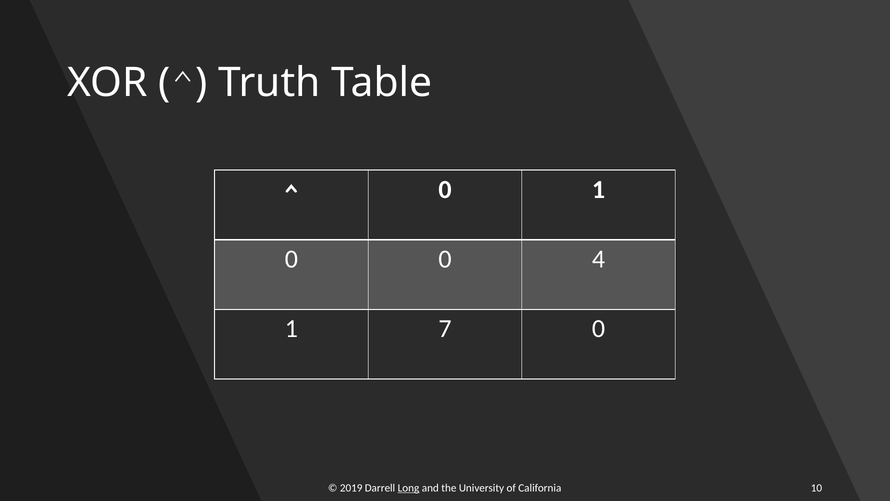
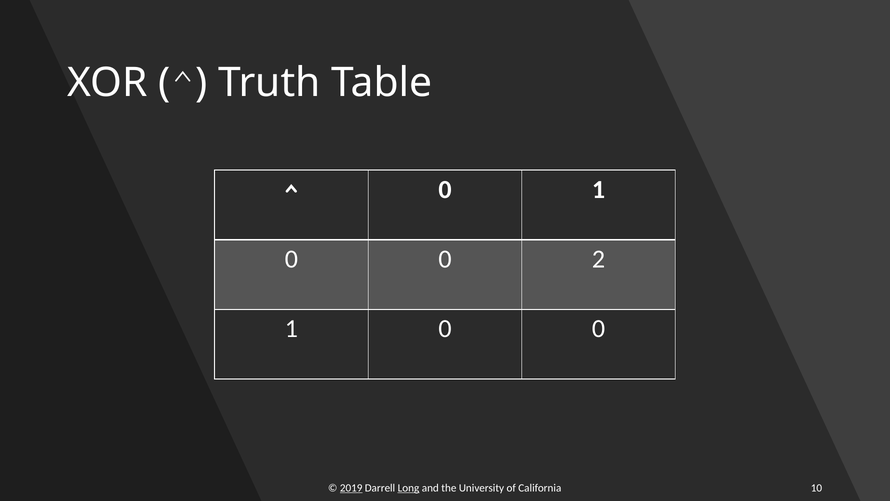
4: 4 -> 2
7 at (445, 329): 7 -> 0
2019 underline: none -> present
